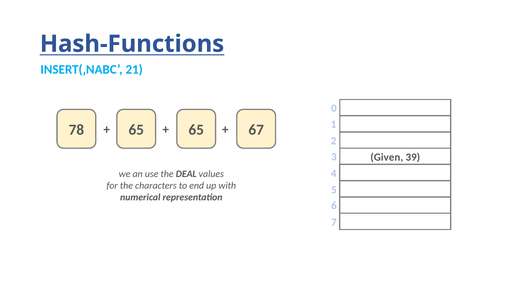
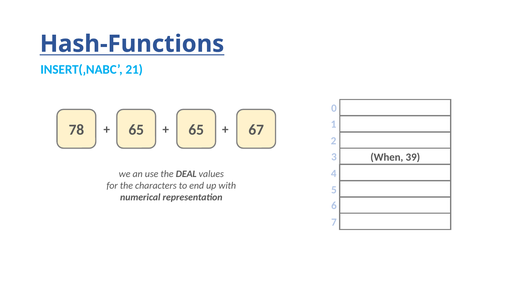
Given: Given -> When
